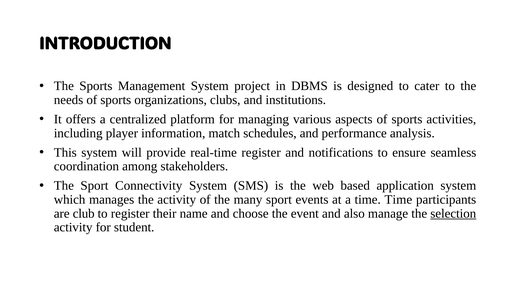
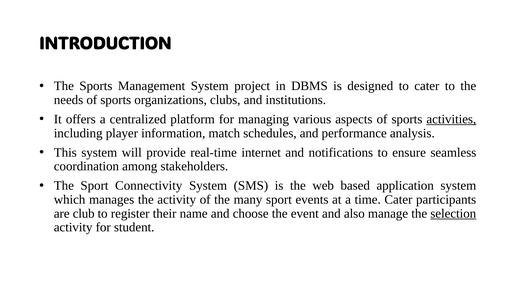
activities underline: none -> present
real-time register: register -> internet
time Time: Time -> Cater
